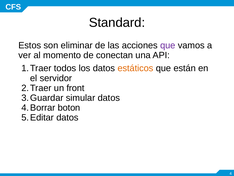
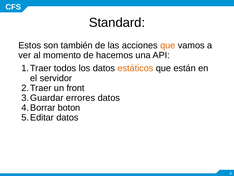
eliminar: eliminar -> también
que at (168, 45) colour: purple -> orange
conectan: conectan -> hacemos
simular: simular -> errores
